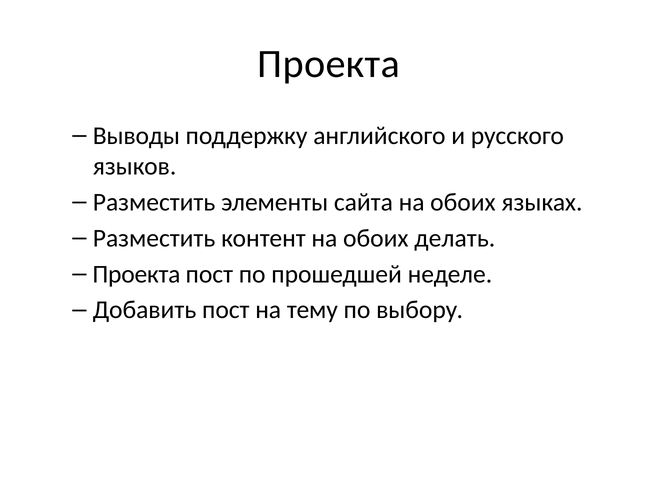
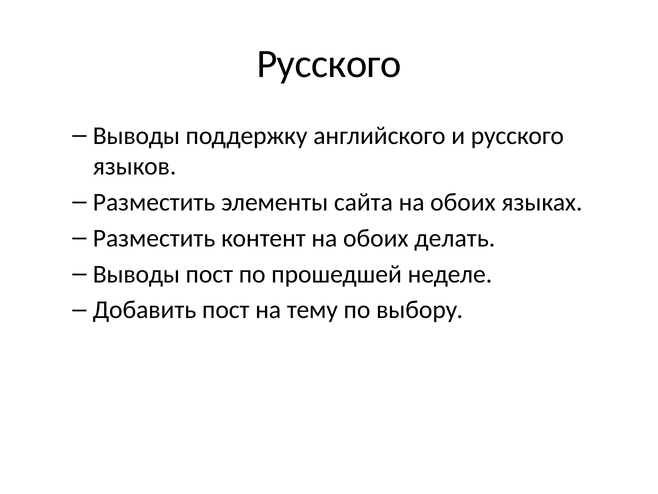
Проекта at (329, 64): Проекта -> Русского
Проекта at (136, 274): Проекта -> Выводы
